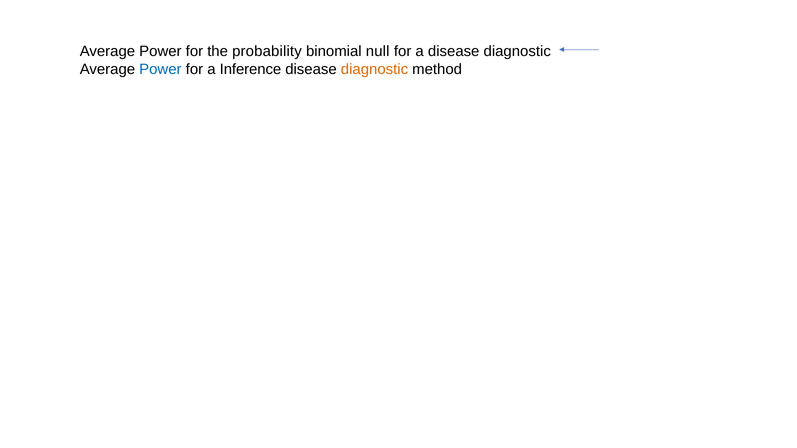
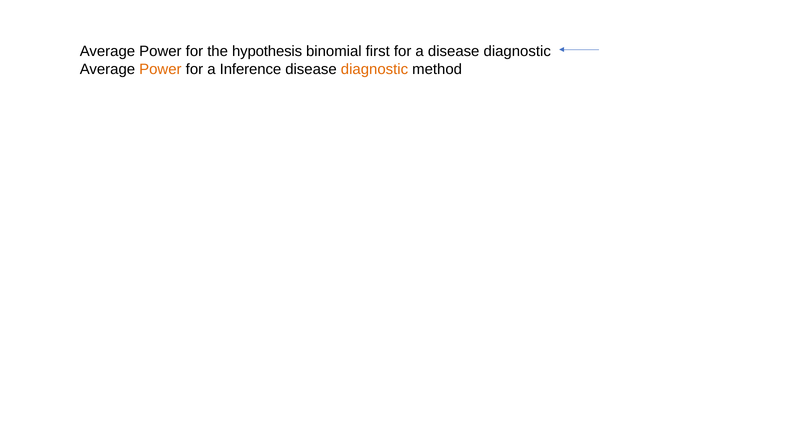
probability: probability -> hypothesis
null: null -> first
Power at (160, 69) colour: blue -> orange
